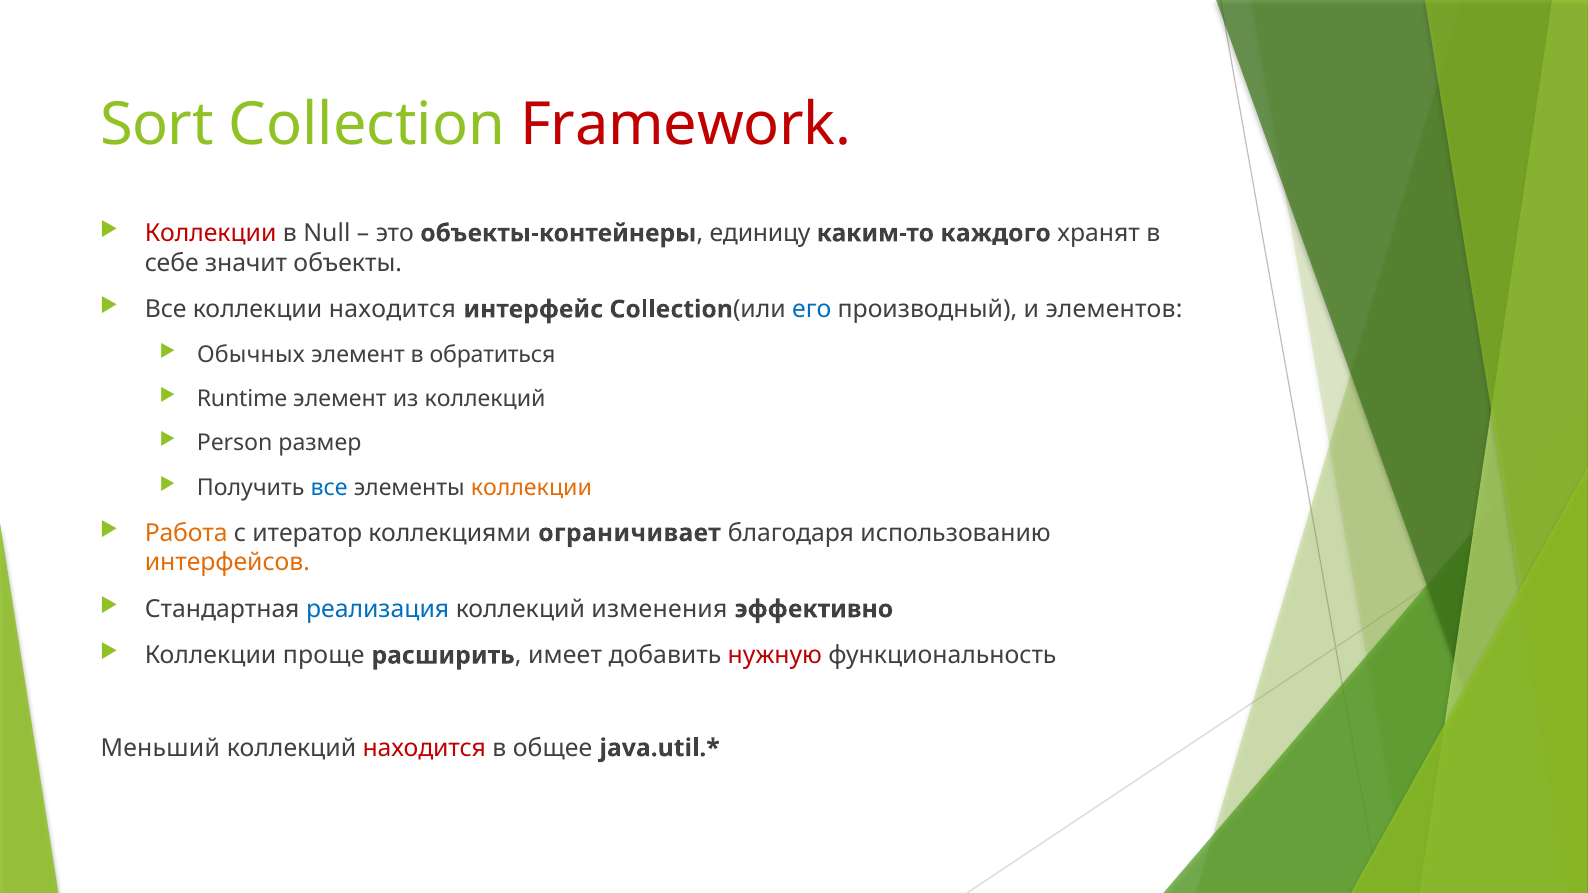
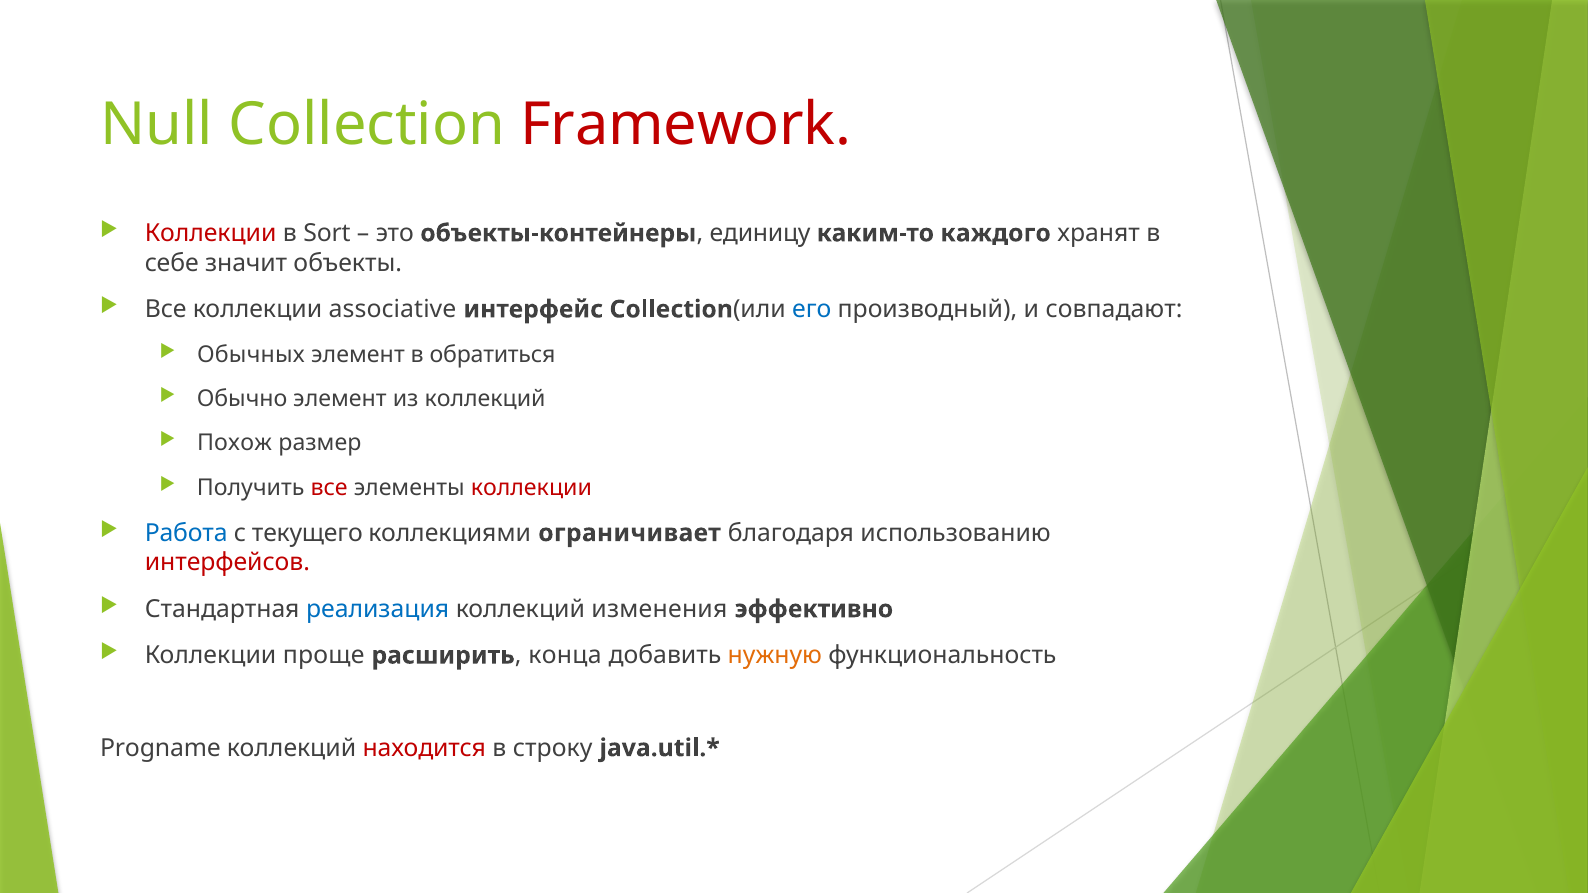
Sort: Sort -> Null
Null: Null -> Sort
коллекции находится: находится -> associative
элементов: элементов -> совпадают
Runtime: Runtime -> Обычно
Person: Person -> Похож
все at (329, 488) colour: blue -> red
коллекции at (531, 488) colour: orange -> red
Работа colour: orange -> blue
итератор: итератор -> текущего
интерфейсов colour: orange -> red
имеет: имеет -> конца
нужную colour: red -> orange
Меньший: Меньший -> Progname
общее: общее -> строку
